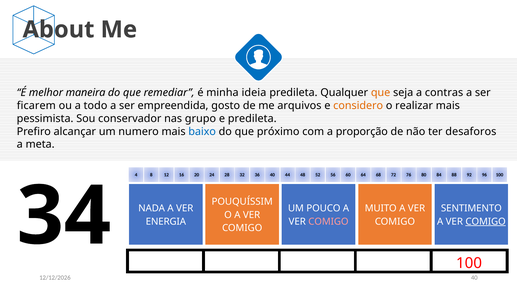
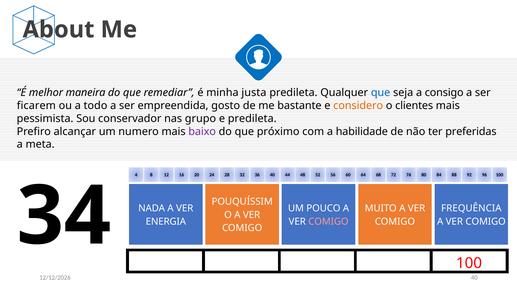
ideia: ideia -> justa
que at (381, 93) colour: orange -> blue
contras: contras -> consigo
arquivos: arquivos -> bastante
realizar: realizar -> clientes
baixo colour: blue -> purple
proporção: proporção -> habilidade
desaforos: desaforos -> preferidas
SENTIMENTO: SENTIMENTO -> FREQUÊNCIA
COMIGO at (486, 221) underline: present -> none
